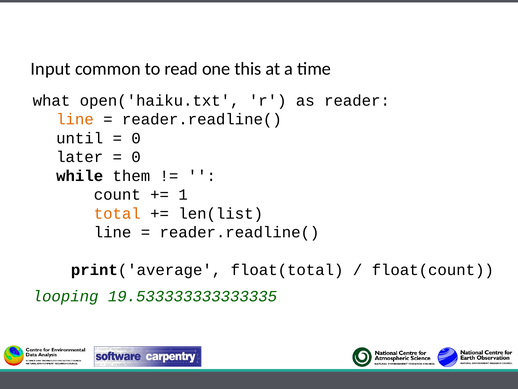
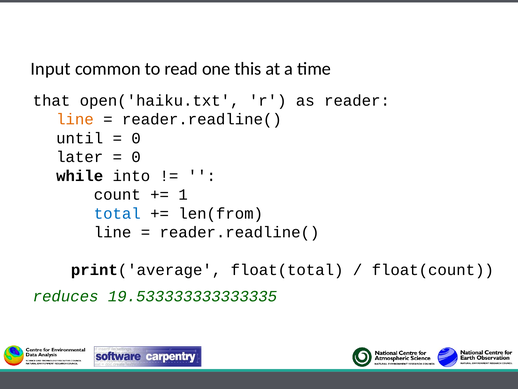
what: what -> that
them: them -> into
total colour: orange -> blue
len(list: len(list -> len(from
looping: looping -> reduces
